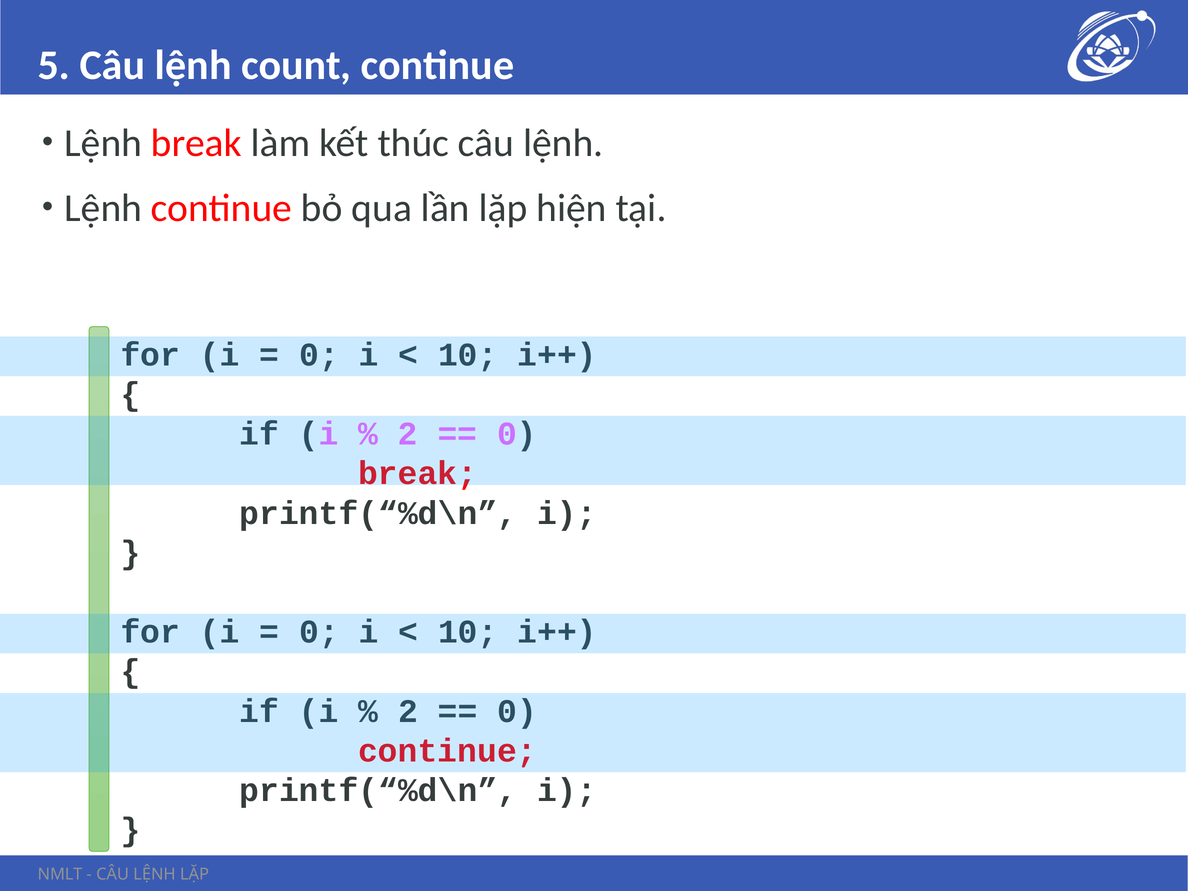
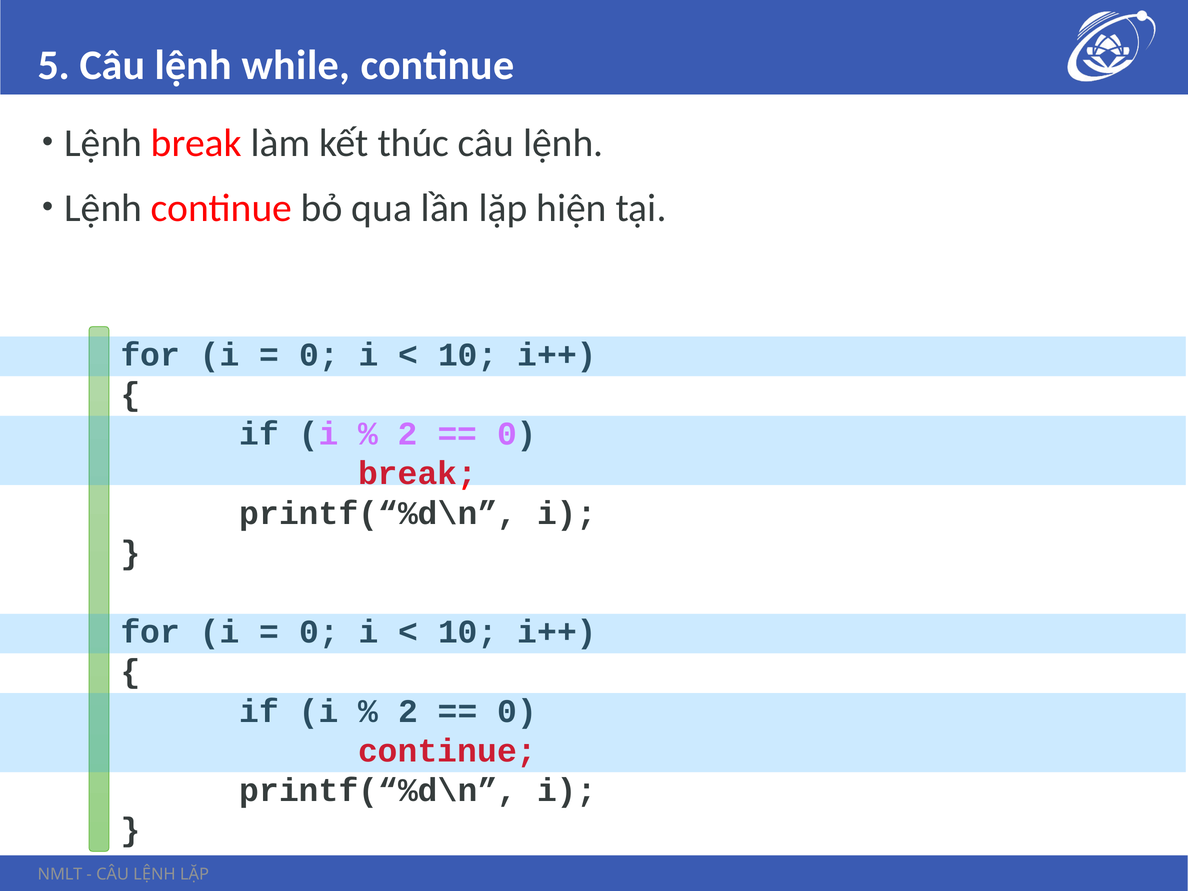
count: count -> while
